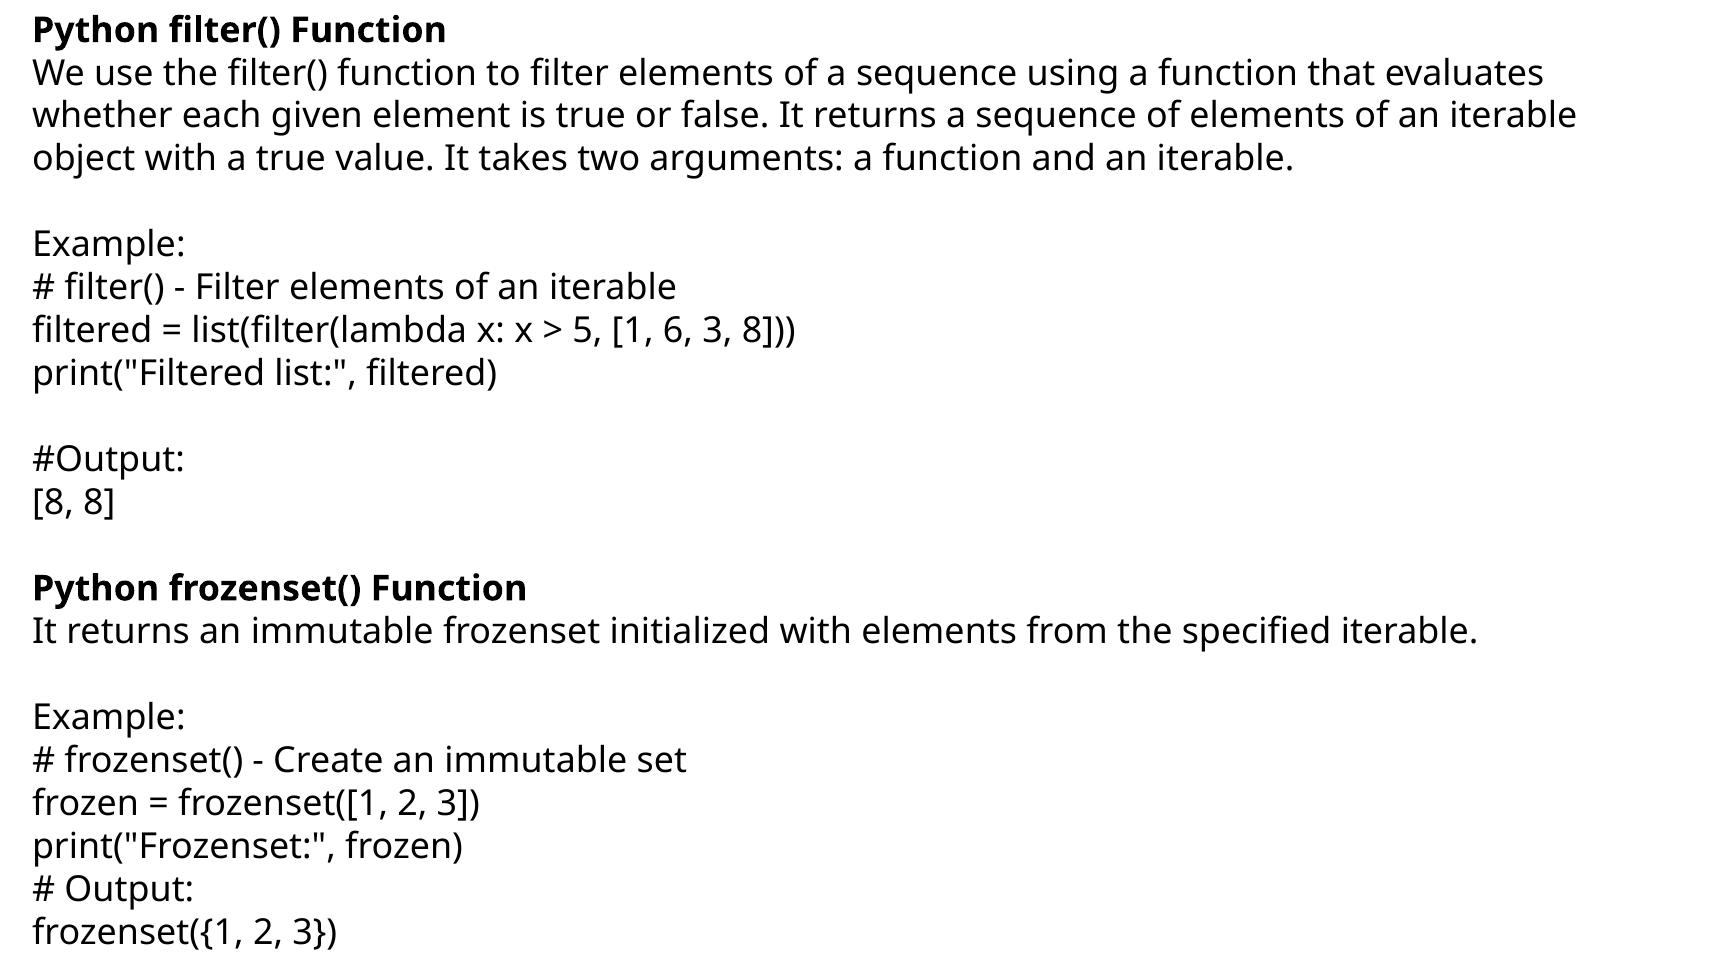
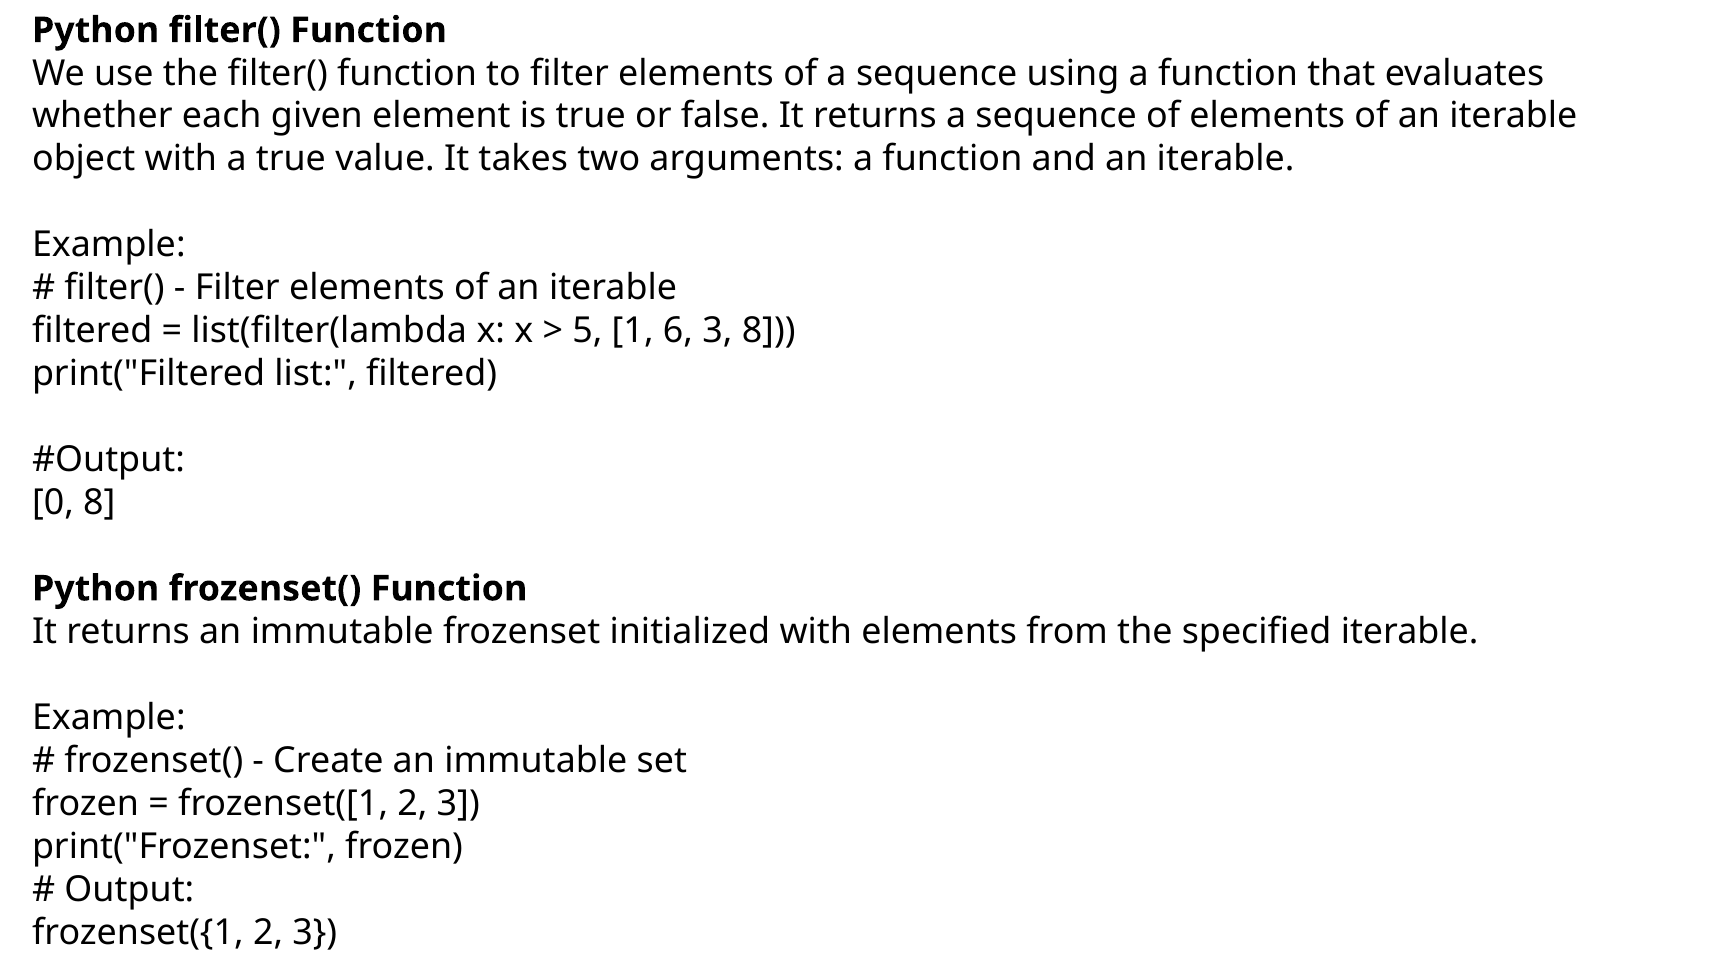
8 at (53, 503): 8 -> 0
